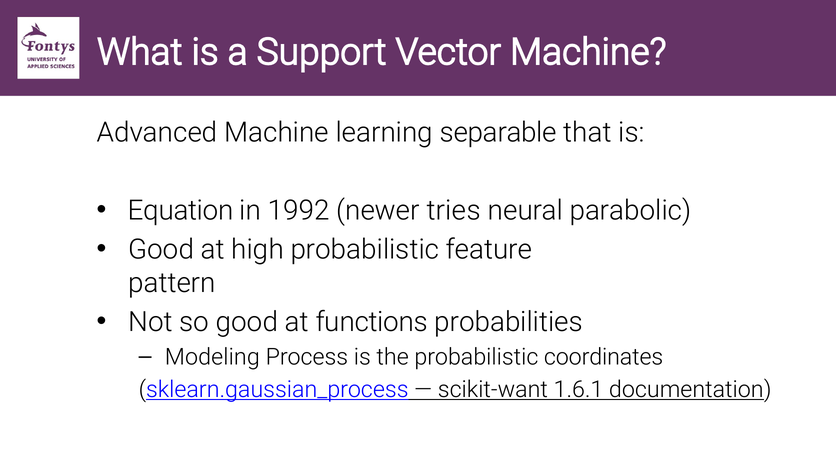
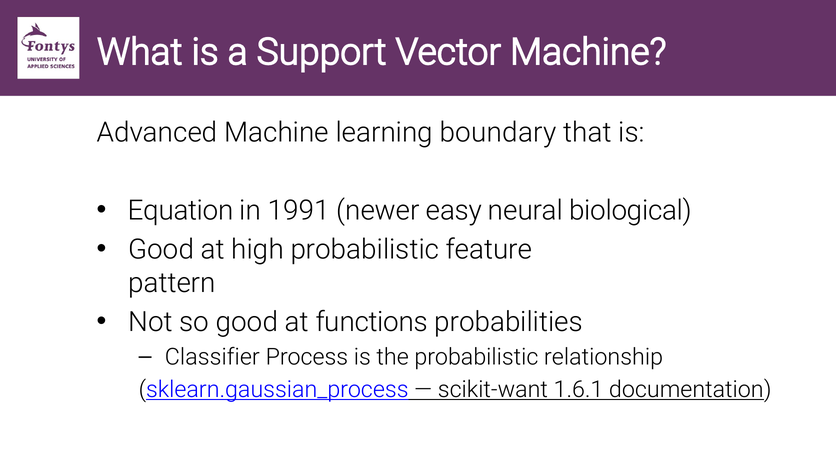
separable: separable -> boundary
1992: 1992 -> 1991
tries: tries -> easy
parabolic: parabolic -> biological
Modeling: Modeling -> Classifier
coordinates: coordinates -> relationship
